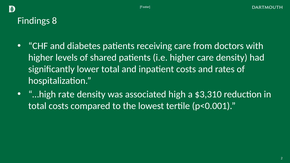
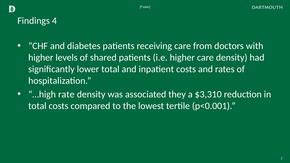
8: 8 -> 4
high: high -> they
